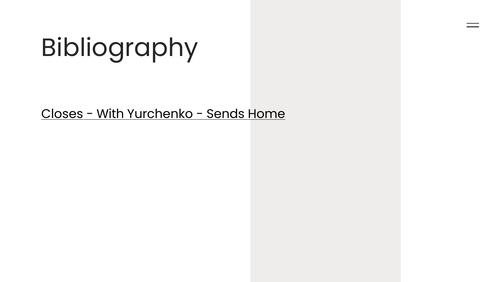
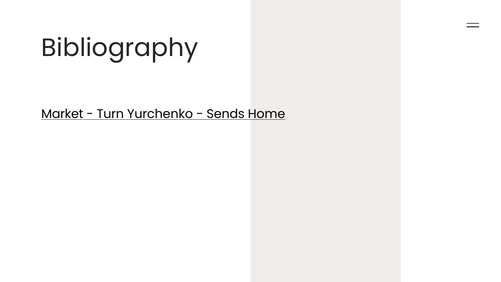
Closes: Closes -> Market
With: With -> Turn
